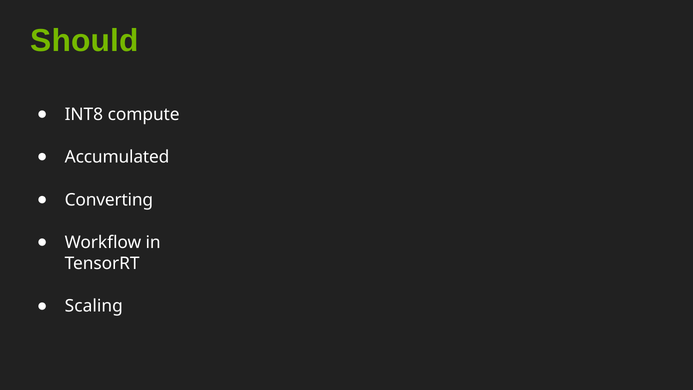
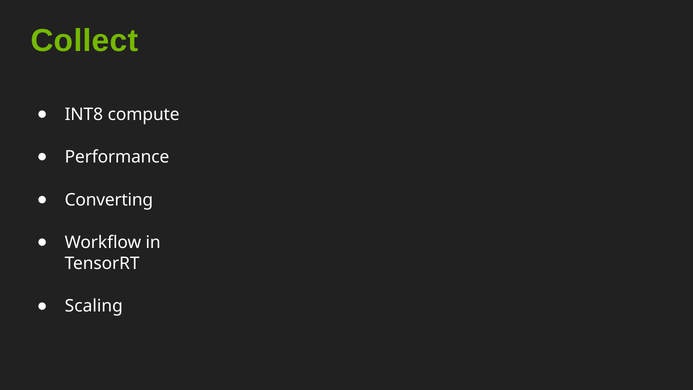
Should: Should -> Collect
Accumulated: Accumulated -> Performance
